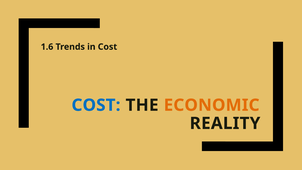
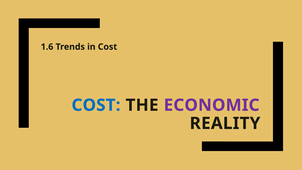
ECONOMIC colour: orange -> purple
